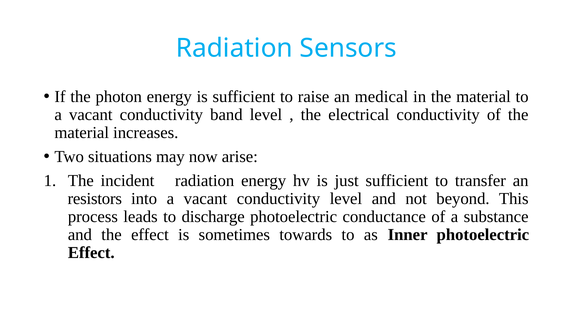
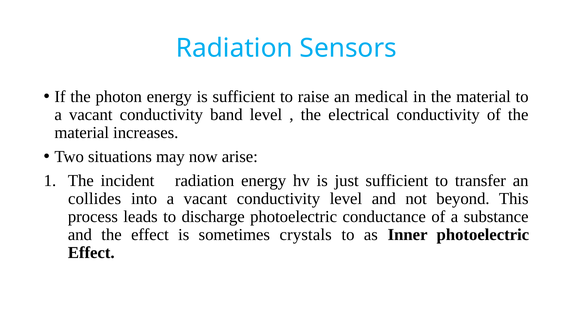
resistors: resistors -> collides
towards: towards -> crystals
